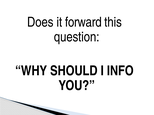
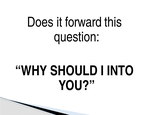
INFO: INFO -> INTO
